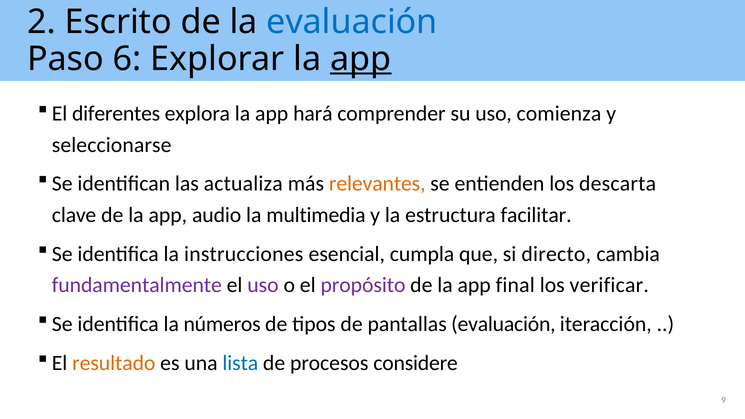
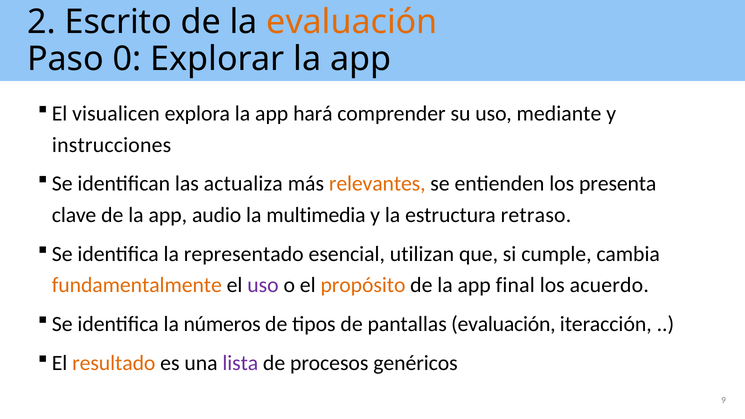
evaluación at (352, 22) colour: blue -> orange
6: 6 -> 0
app at (361, 59) underline: present -> none
diferentes: diferentes -> visualicen
comienza: comienza -> mediante
seleccionarse: seleccionarse -> instrucciones
descarta: descarta -> presenta
facilitar: facilitar -> retraso
instrucciones: instrucciones -> representado
cumpla: cumpla -> utilizan
directo: directo -> cumple
fundamentalmente colour: purple -> orange
propósito colour: purple -> orange
verificar: verificar -> acuerdo
lista colour: blue -> purple
considere: considere -> genéricos
